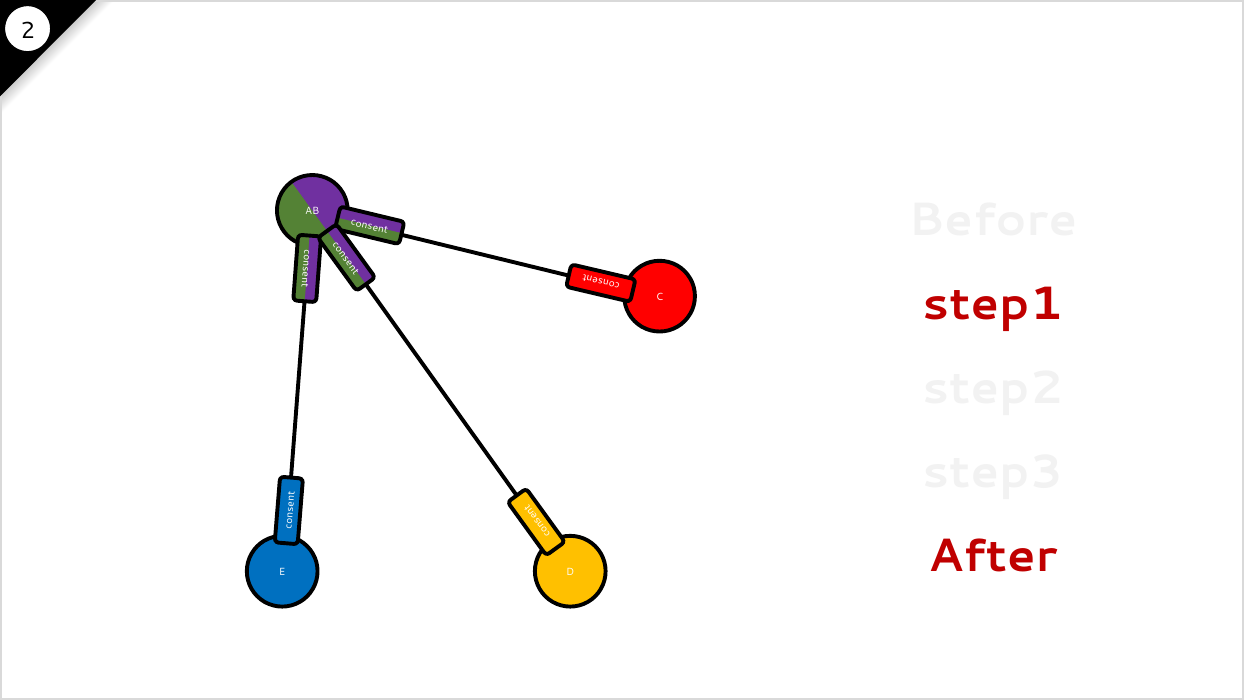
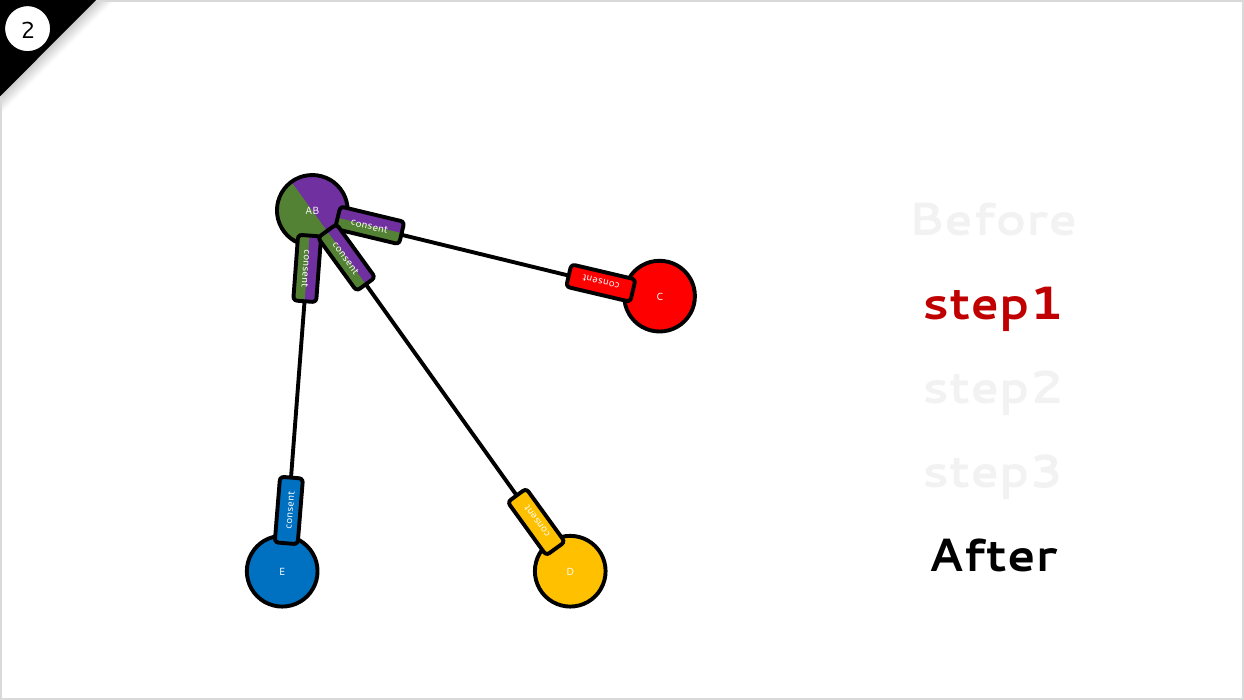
After colour: red -> black
